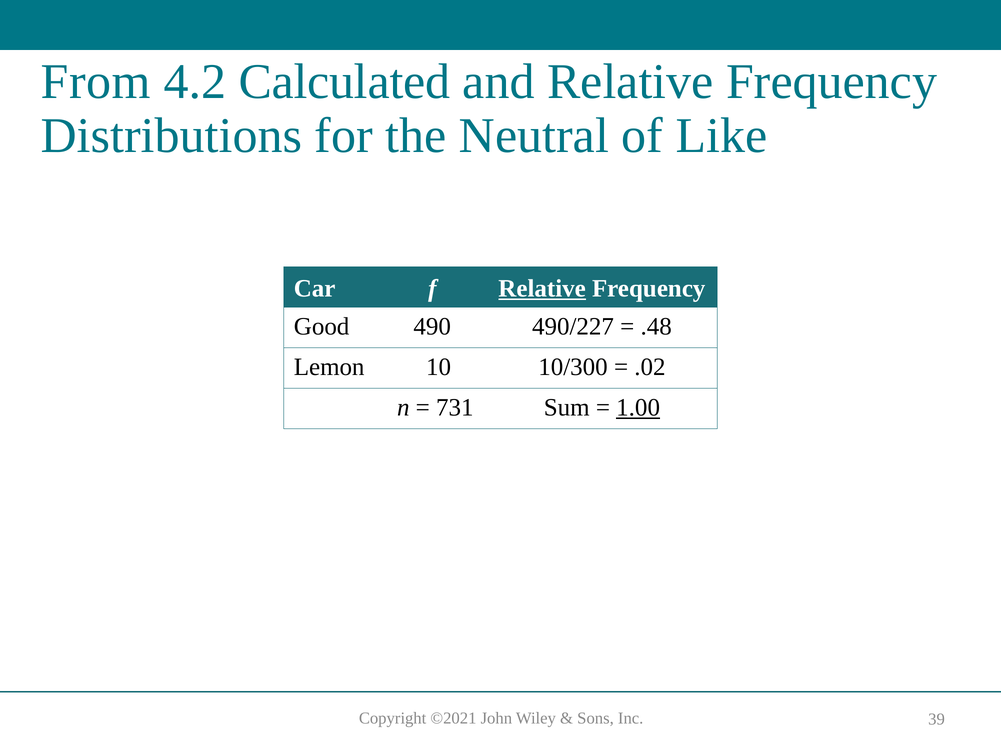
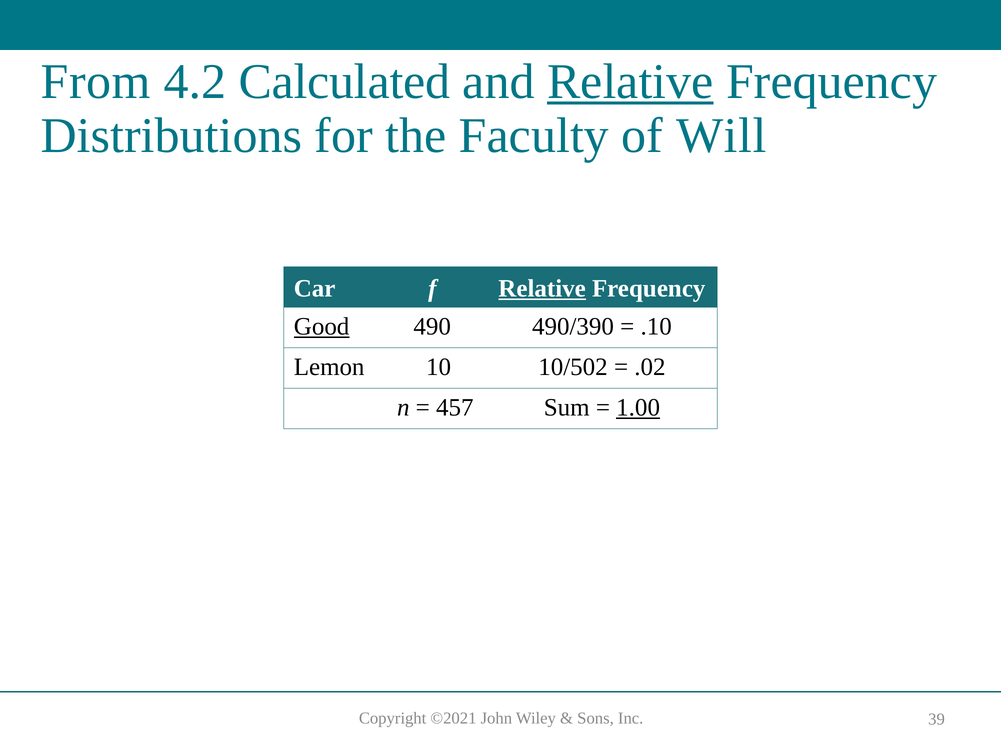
Relative at (630, 82) underline: none -> present
Neutral: Neutral -> Faculty
Like: Like -> Will
Good underline: none -> present
490/227: 490/227 -> 490/390
.48: .48 -> .10
10/300: 10/300 -> 10/502
731: 731 -> 457
